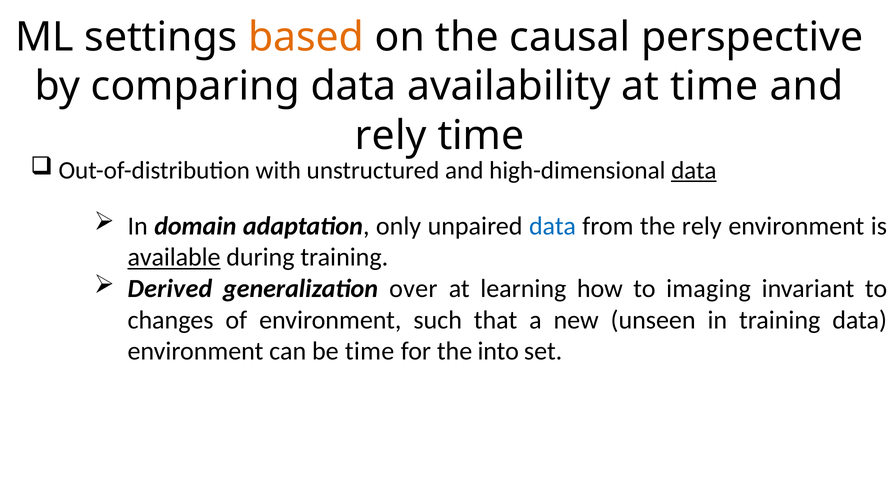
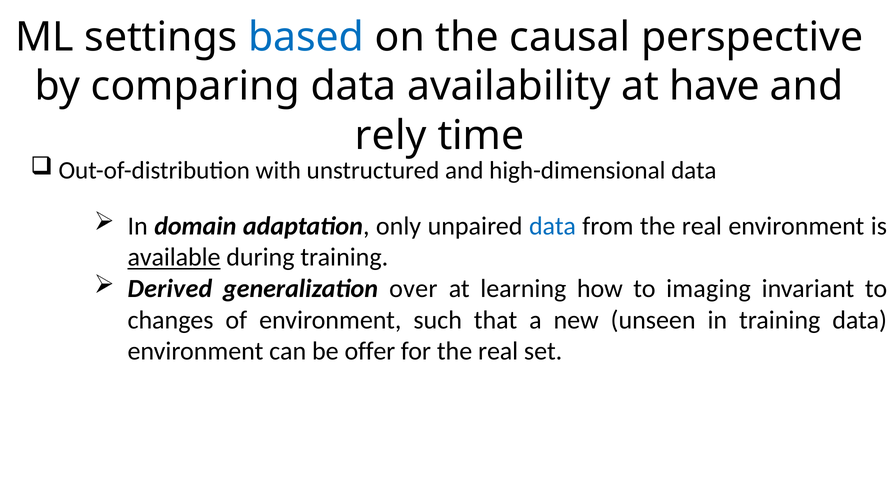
based colour: orange -> blue
at time: time -> have
data at (694, 170) underline: present -> none
from the rely: rely -> real
be time: time -> offer
for the into: into -> real
